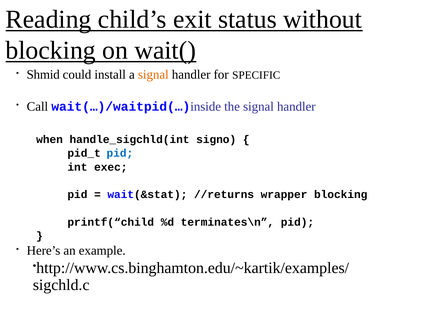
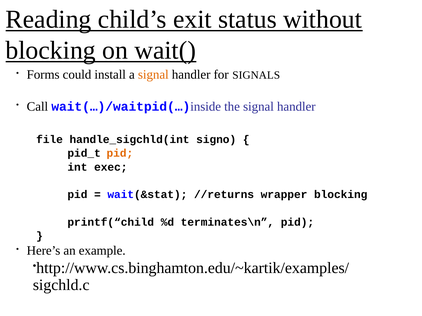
Shmid: Shmid -> Forms
SPECIFIC: SPECIFIC -> SIGNALS
when: when -> file
pid at (120, 154) colour: blue -> orange
